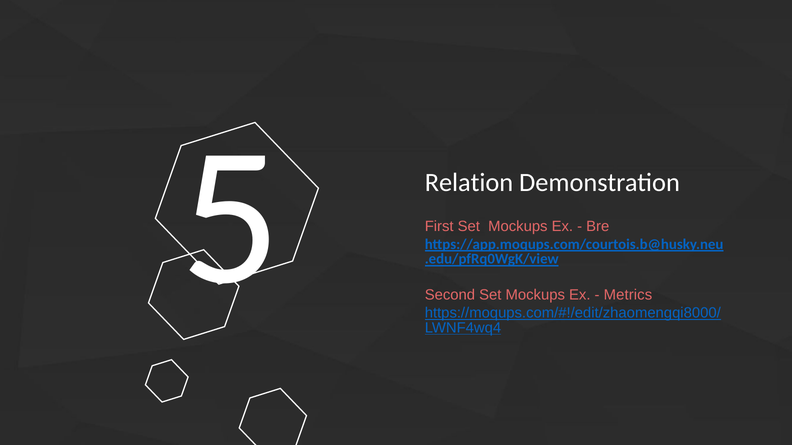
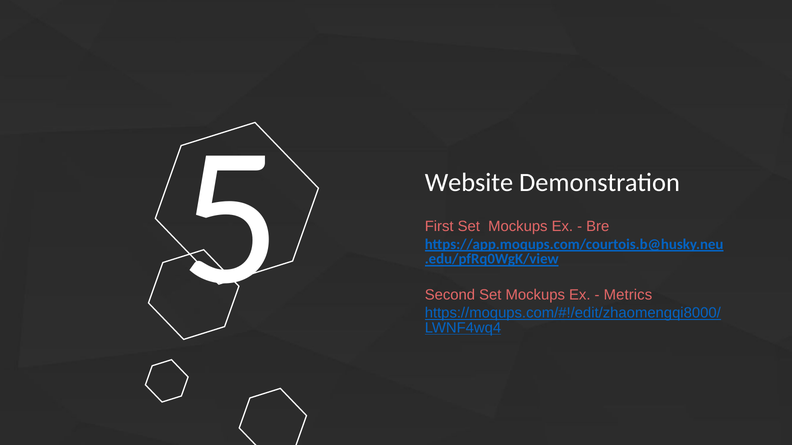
Relation: Relation -> Website
